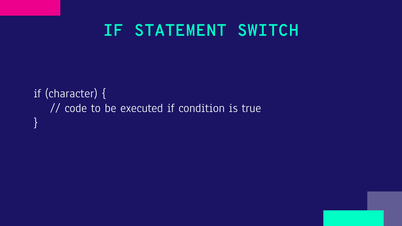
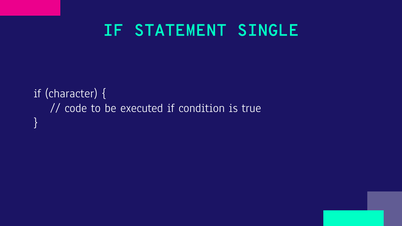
SWITCH: SWITCH -> SINGLE
